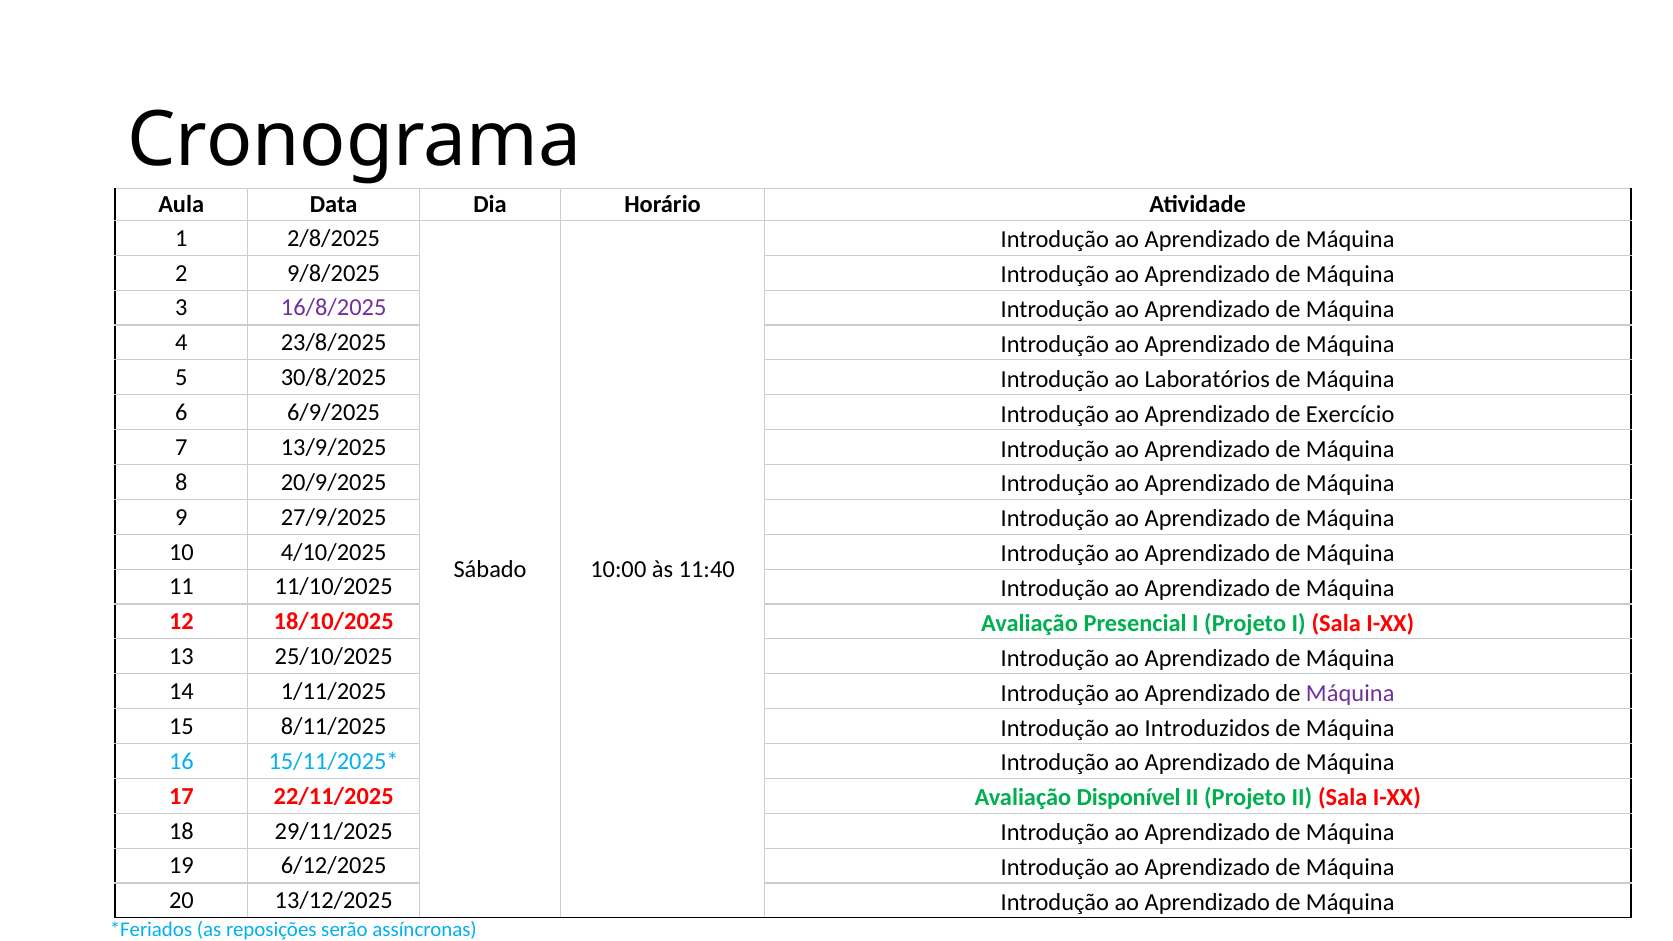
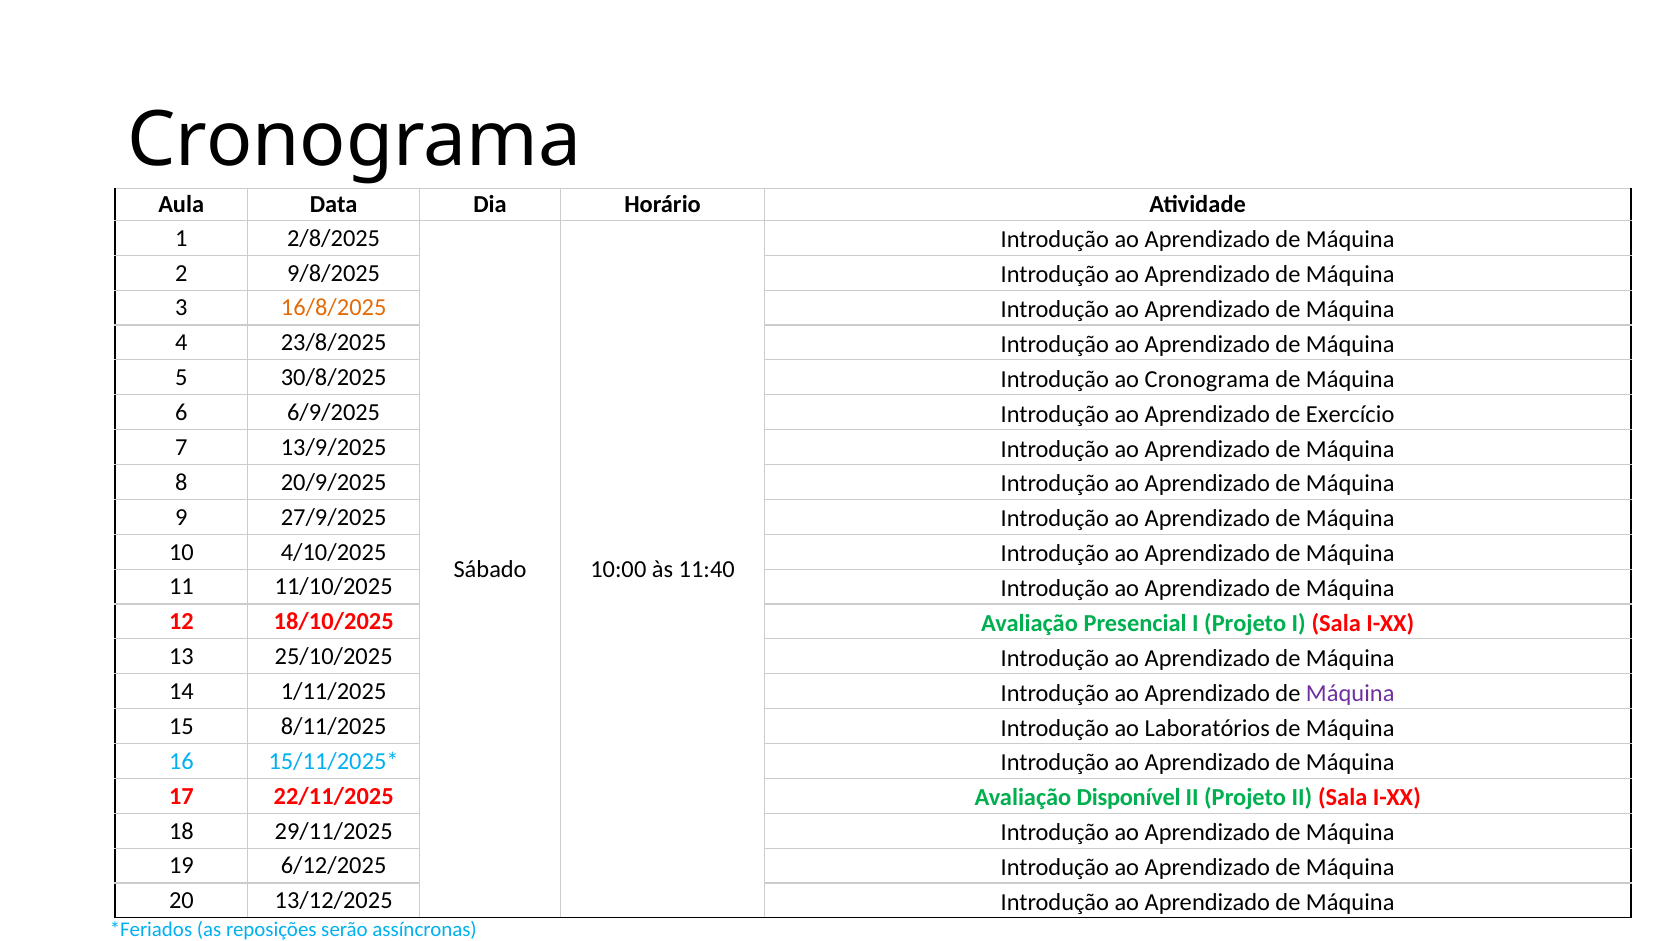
16/8/2025 colour: purple -> orange
ao Laboratórios: Laboratórios -> Cronograma
Introduzidos: Introduzidos -> Laboratórios
